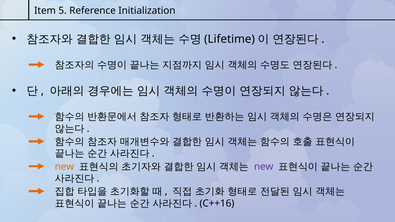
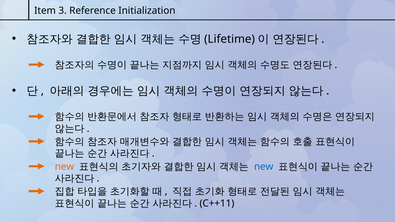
5: 5 -> 3
new at (264, 167) colour: purple -> blue
C++16: C++16 -> C++11
